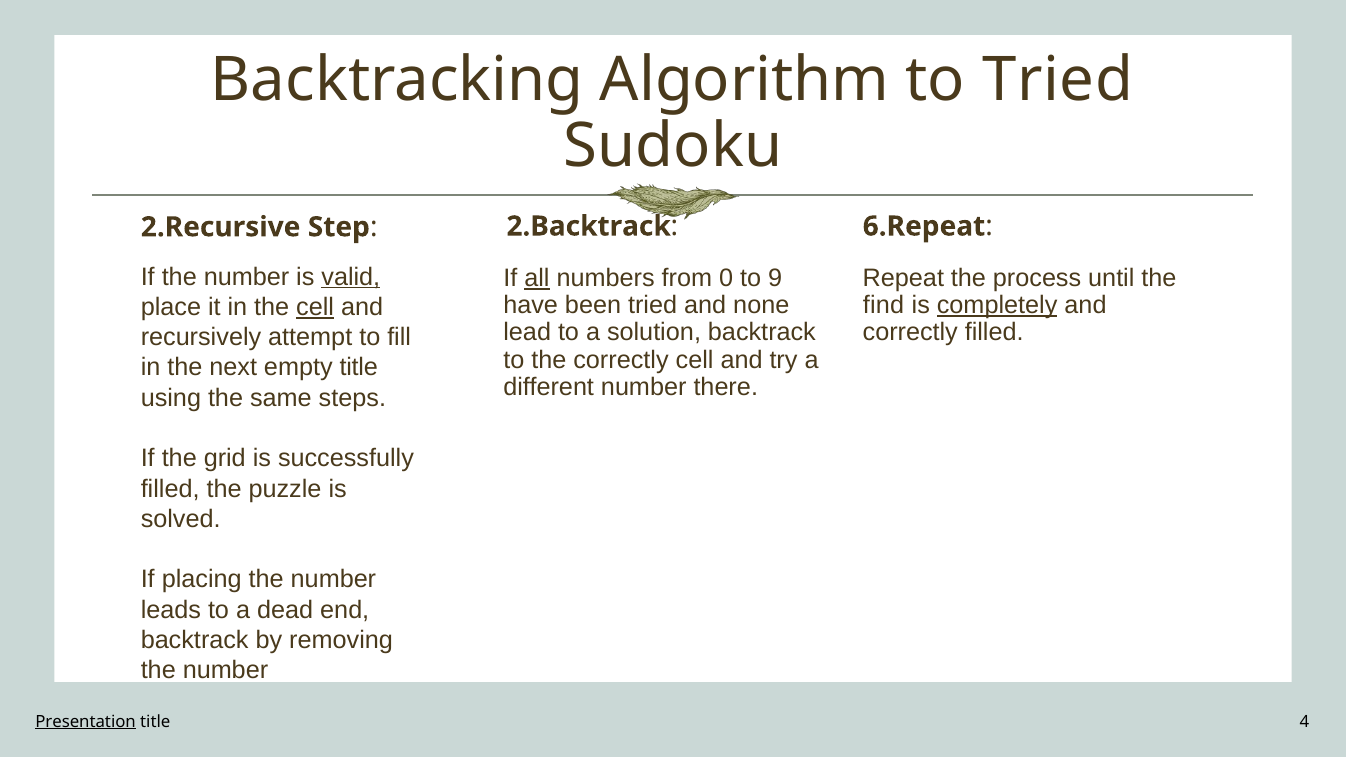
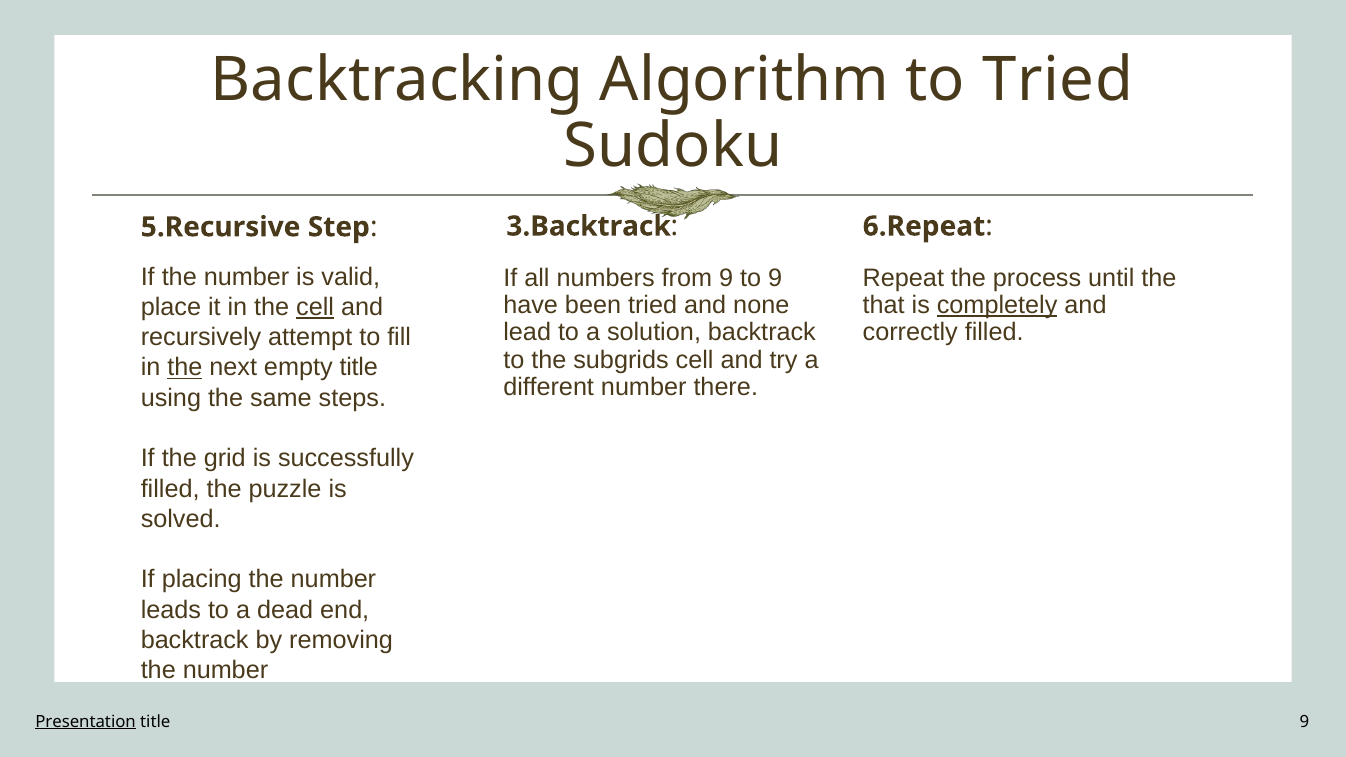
2.Backtrack: 2.Backtrack -> 3.Backtrack
2.Recursive: 2.Recursive -> 5.Recursive
valid underline: present -> none
all underline: present -> none
from 0: 0 -> 9
find: find -> that
the correctly: correctly -> subgrids
the at (185, 368) underline: none -> present
title 4: 4 -> 9
